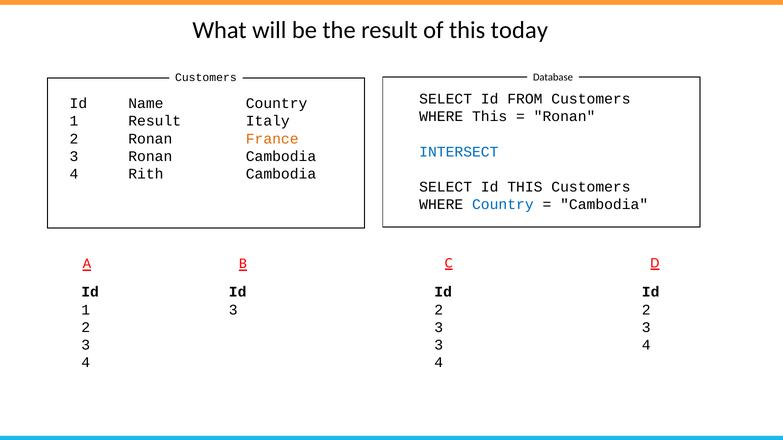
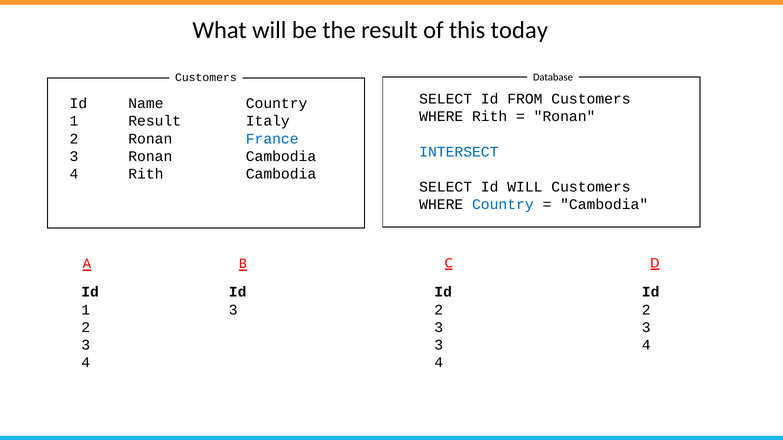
WHERE This: This -> Rith
France colour: orange -> blue
Id THIS: THIS -> WILL
